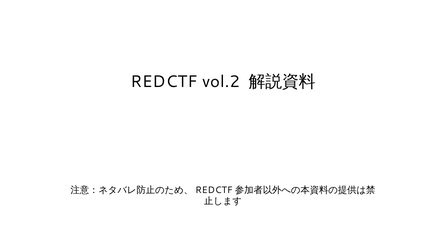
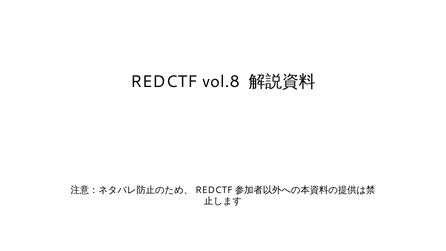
vol.2: vol.2 -> vol.8
